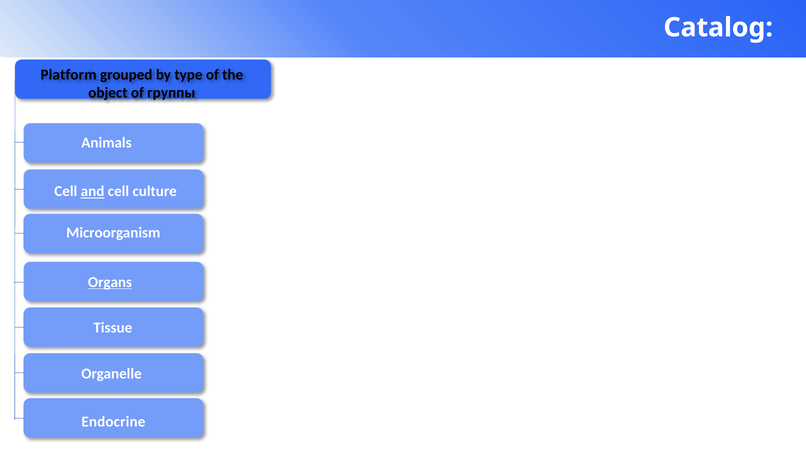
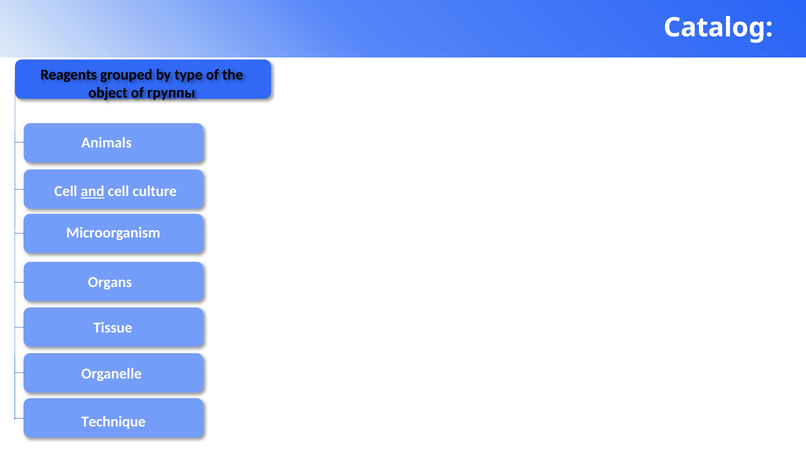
Platform: Platform -> Reagents
Organs underline: present -> none
Endocrine: Endocrine -> Technique
